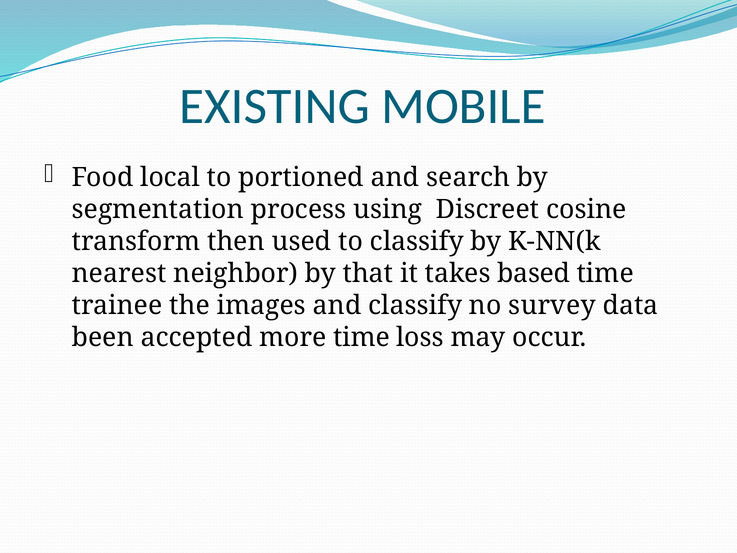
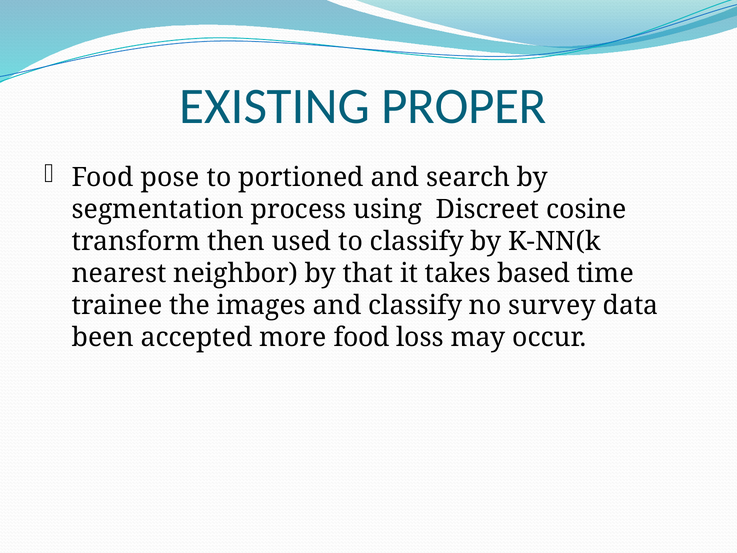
MOBILE: MOBILE -> PROPER
local: local -> pose
more time: time -> food
